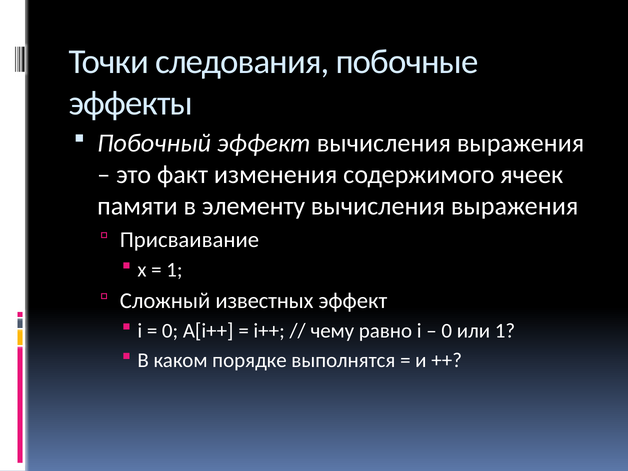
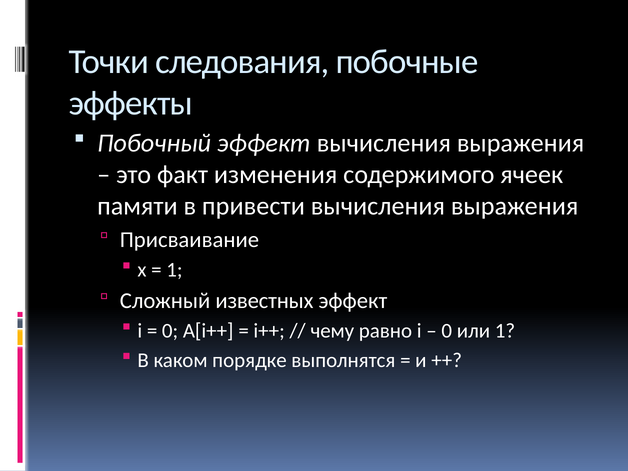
элементу: элементу -> привести
